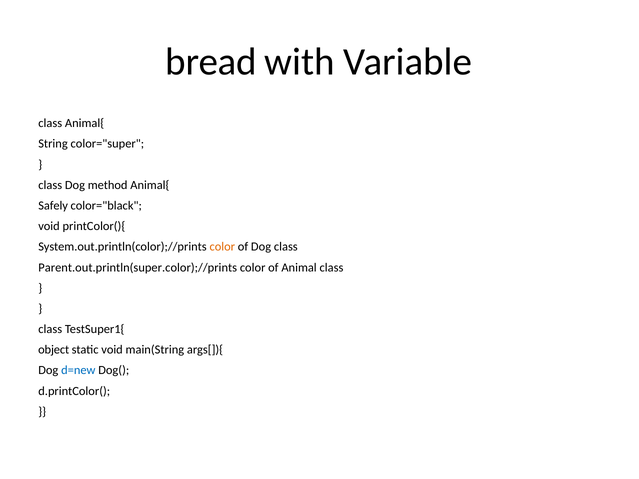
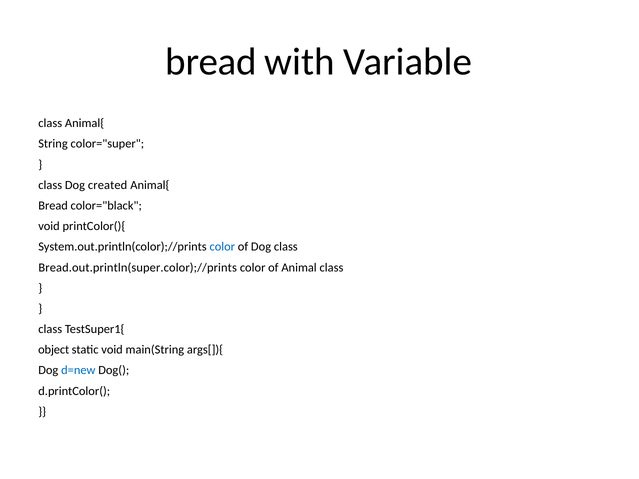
method: method -> created
Safely at (53, 206): Safely -> Bread
color at (222, 247) colour: orange -> blue
Parent.out.println(super.color);//prints: Parent.out.println(super.color);//prints -> Bread.out.println(super.color);//prints
